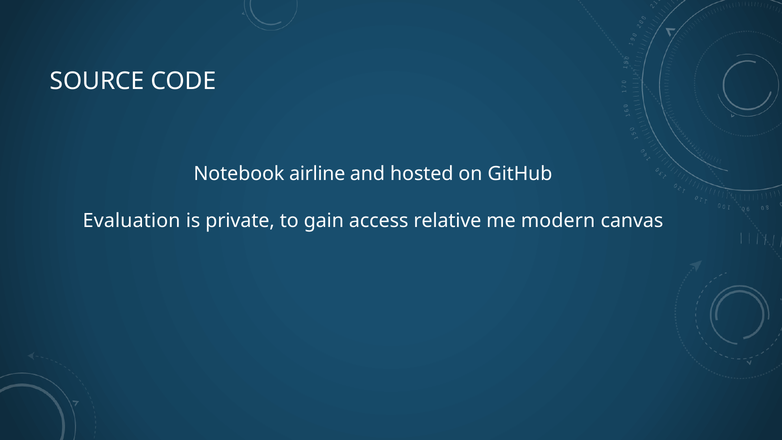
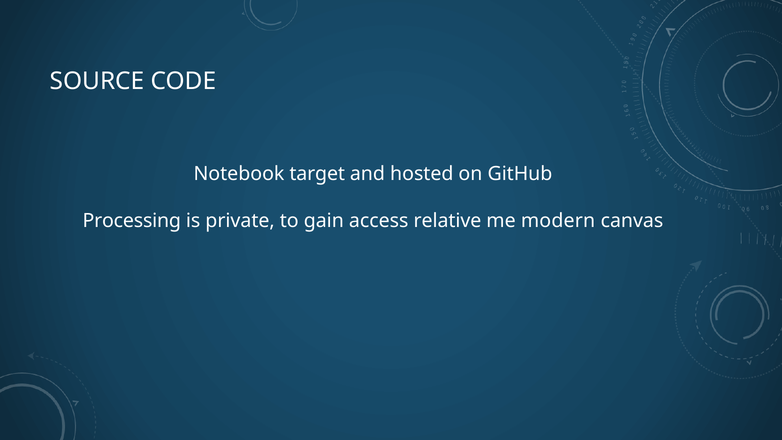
airline: airline -> target
Evaluation: Evaluation -> Processing
